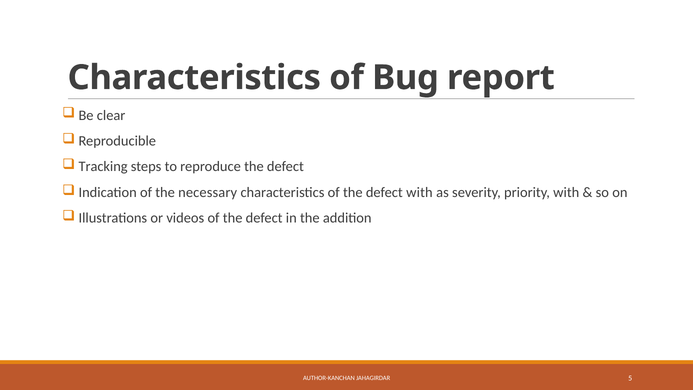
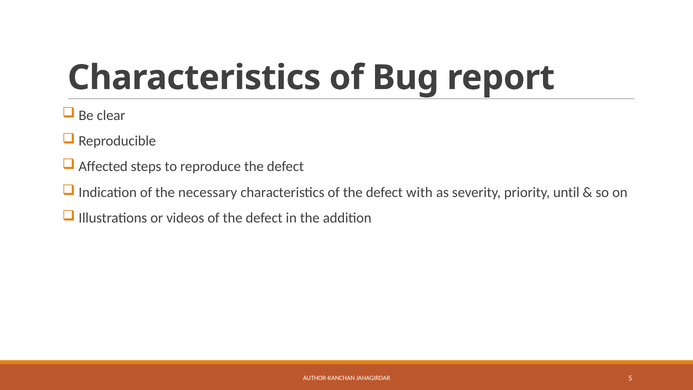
Tracking: Tracking -> Affected
priority with: with -> until
